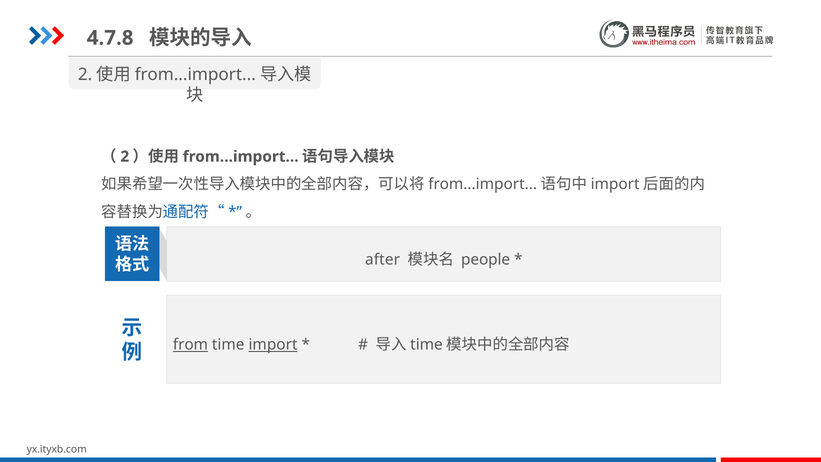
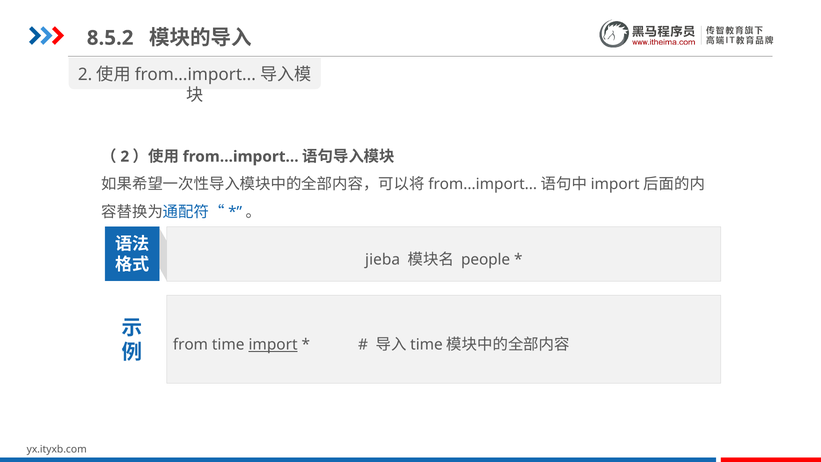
4.7.8: 4.7.8 -> 8.5.2
after: after -> jieba
from underline: present -> none
